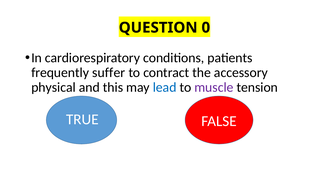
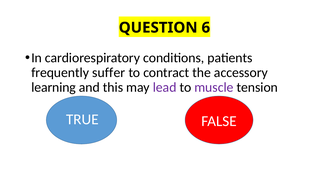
0: 0 -> 6
physical: physical -> learning
lead colour: blue -> purple
